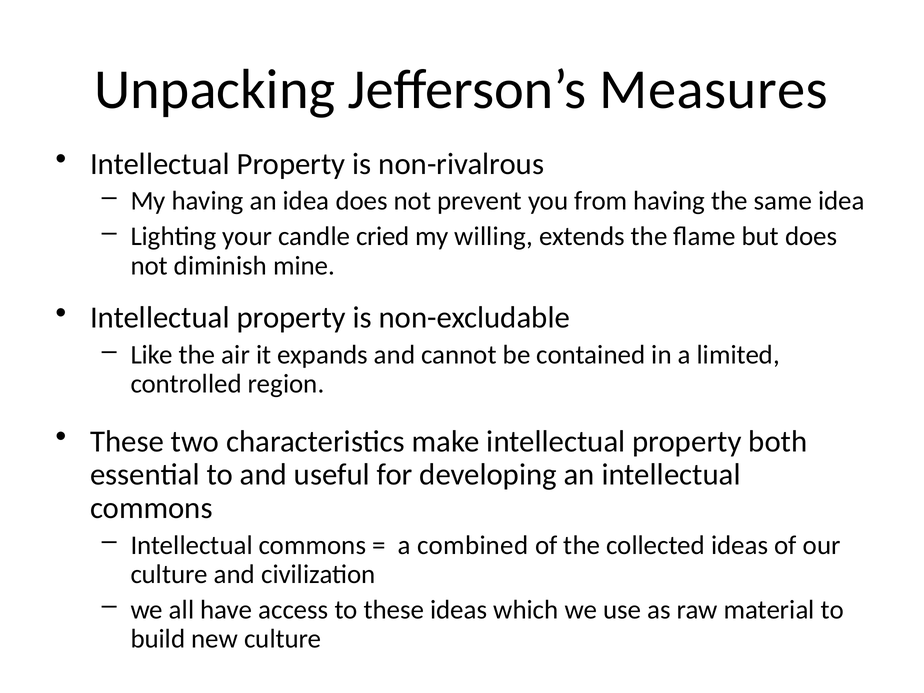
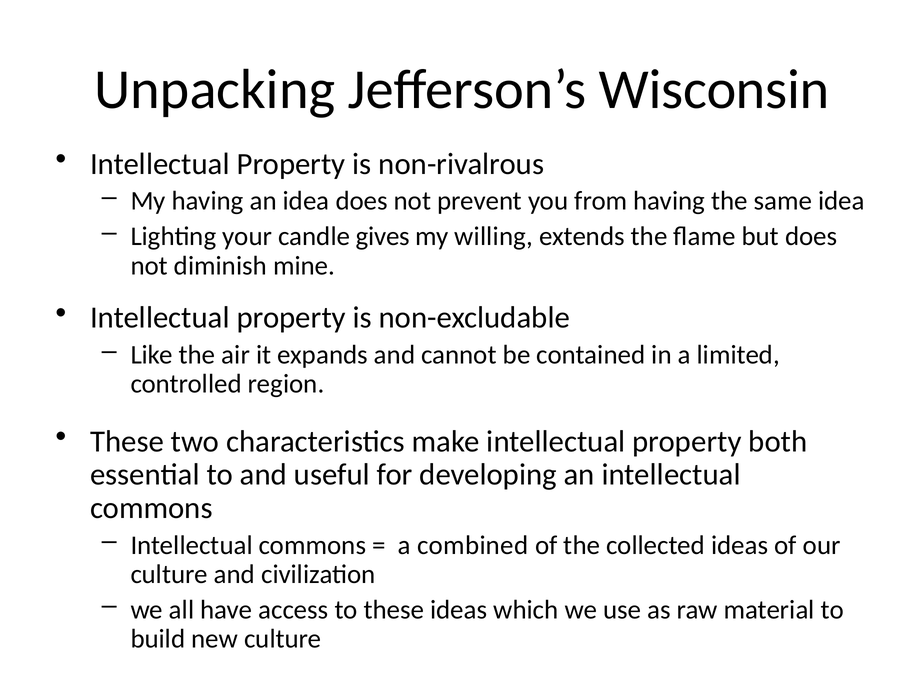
Measures: Measures -> Wisconsin
cried: cried -> gives
